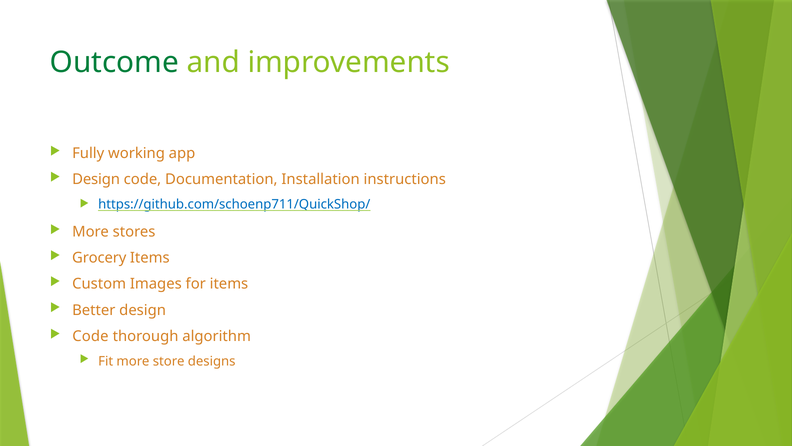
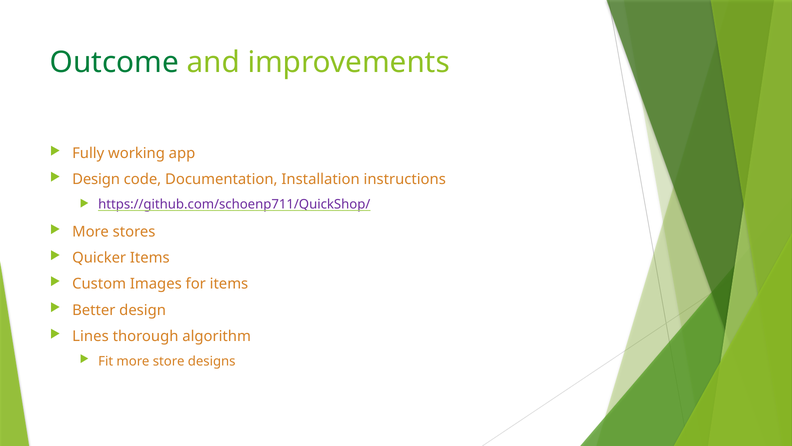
https://github.com/schoenp711/QuickShop/ colour: blue -> purple
Grocery: Grocery -> Quicker
Code at (90, 336): Code -> Lines
